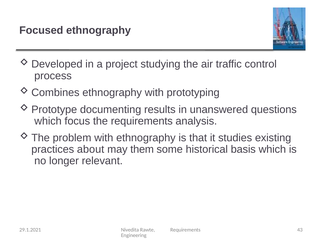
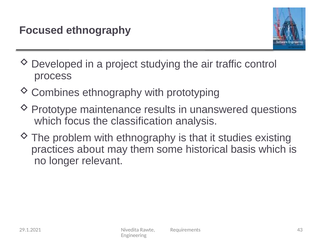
documenting: documenting -> maintenance
the requirements: requirements -> classification
